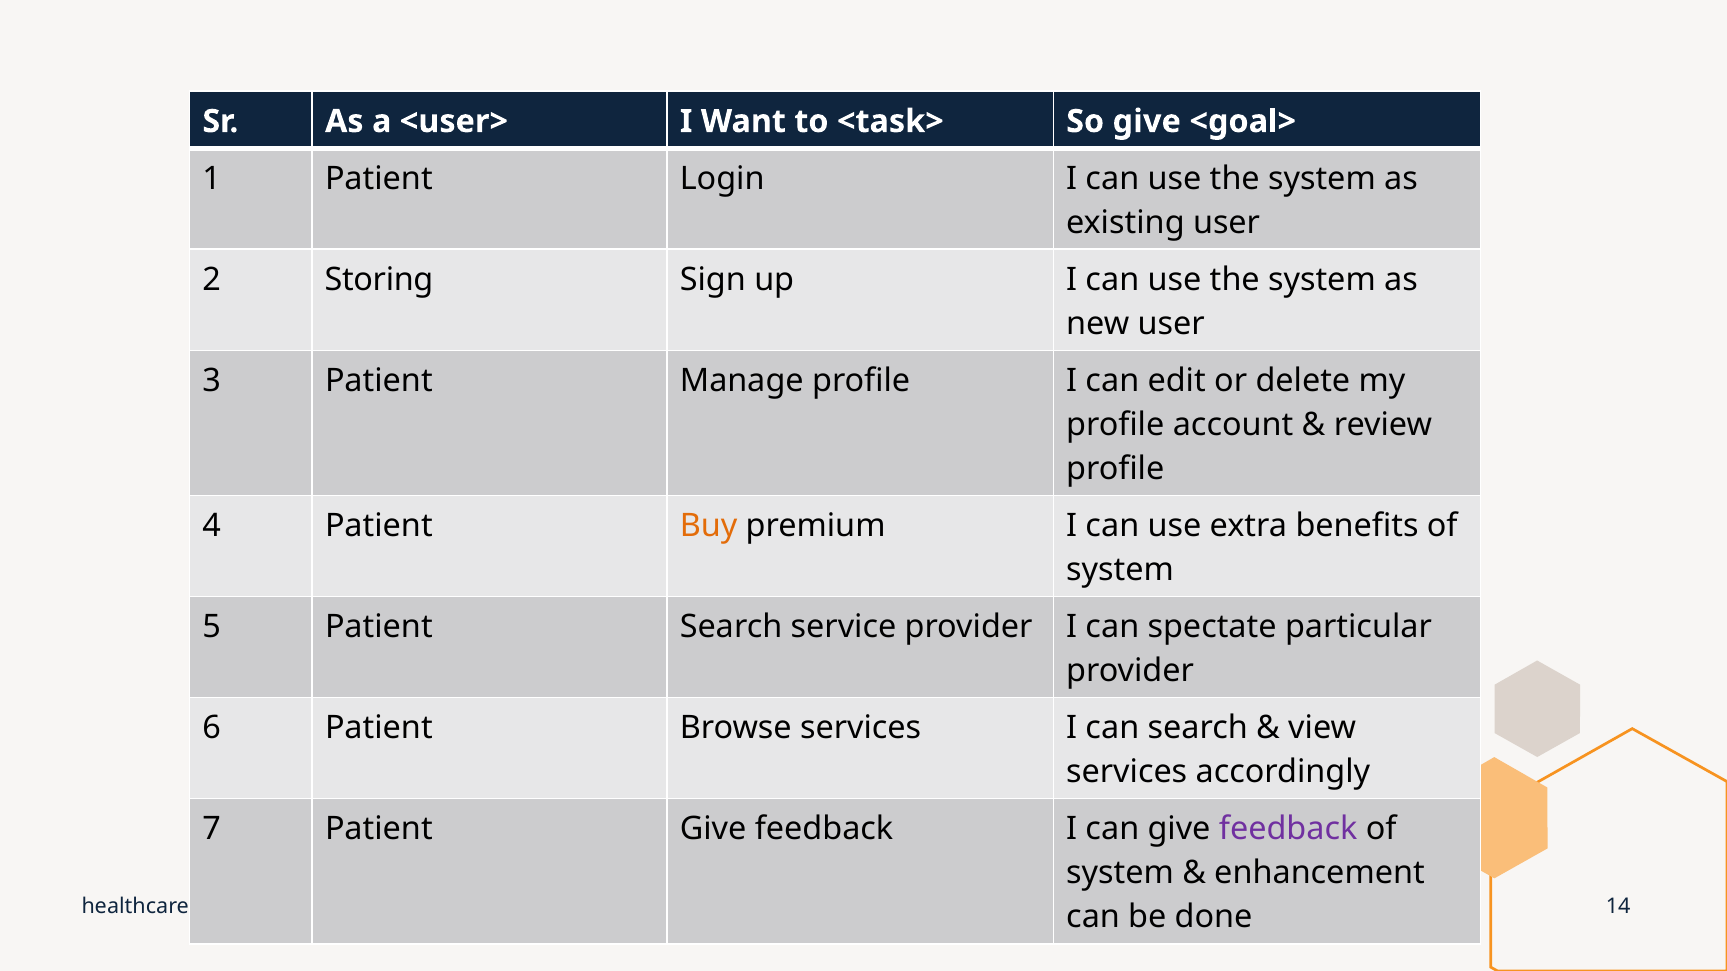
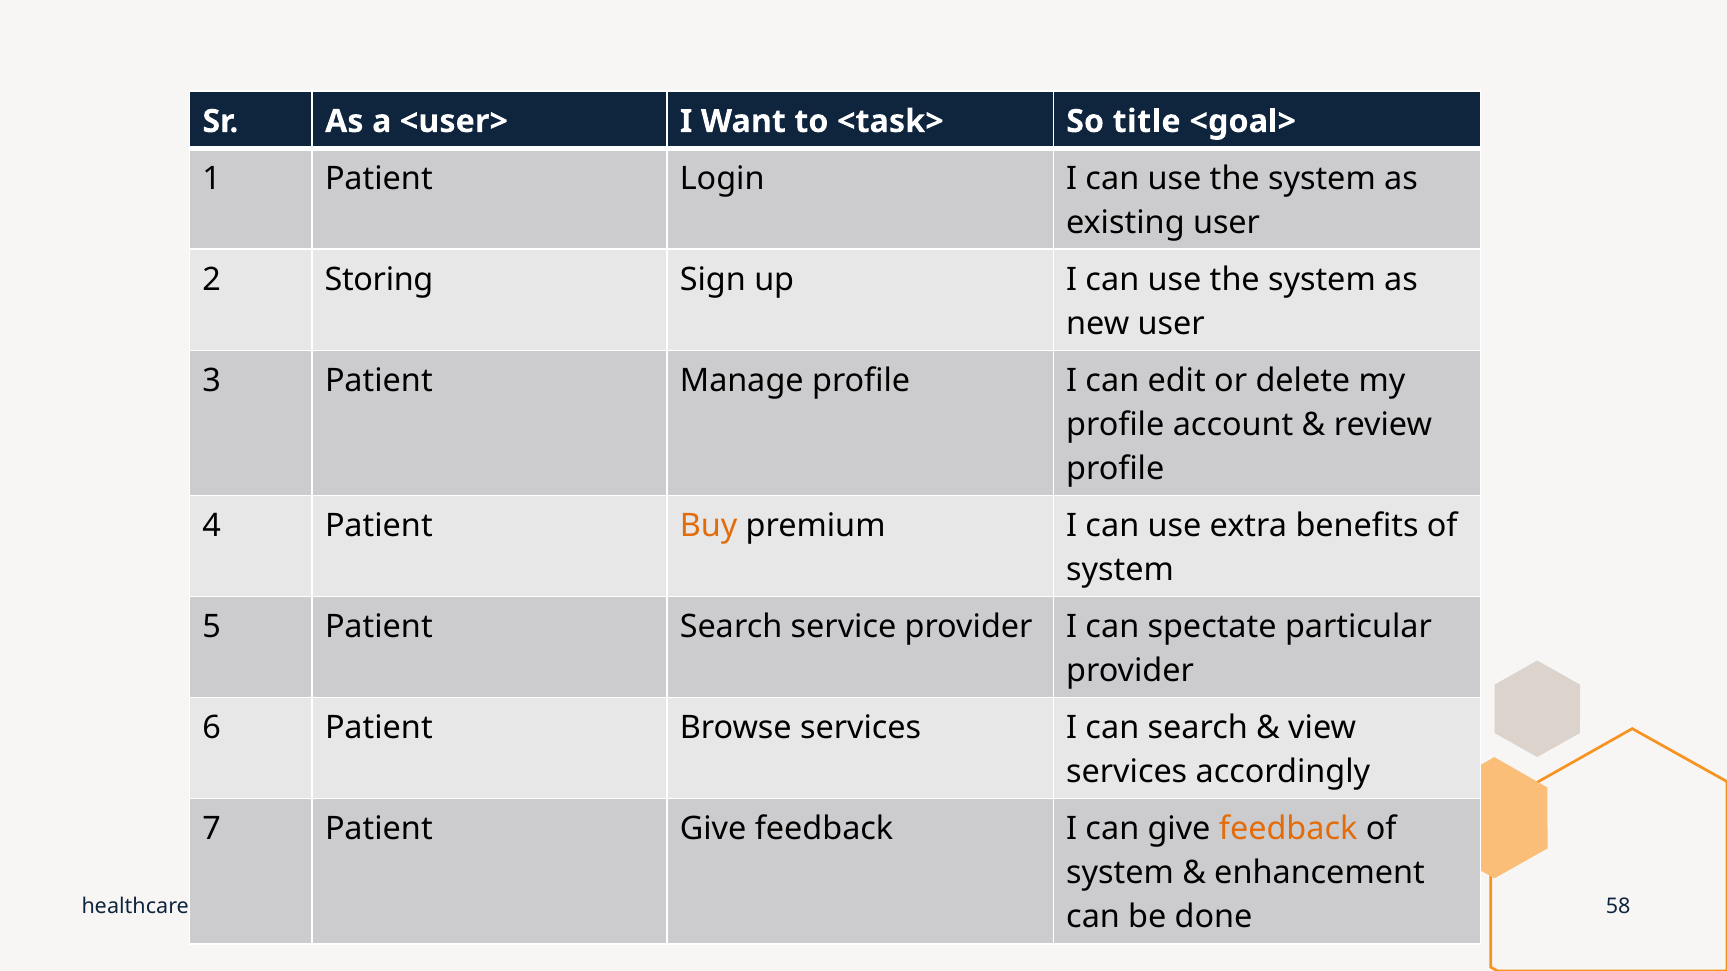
So give: give -> title
feedback at (1288, 829) colour: purple -> orange
14: 14 -> 58
